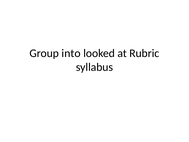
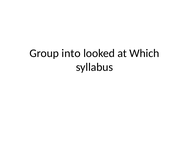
Rubric: Rubric -> Which
